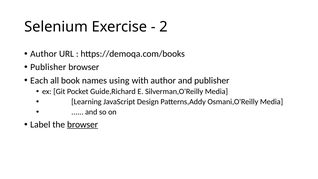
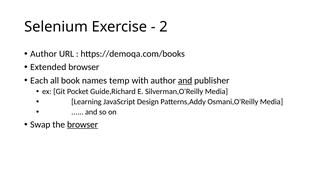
Publisher at (48, 67): Publisher -> Extended
using: using -> temp
and at (185, 80) underline: none -> present
Label: Label -> Swap
